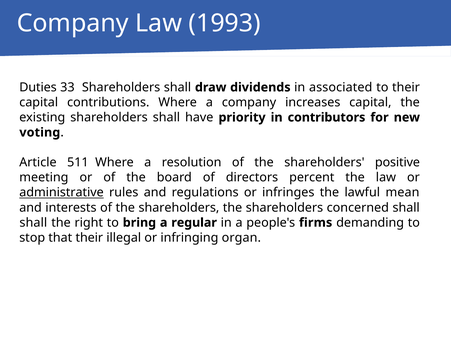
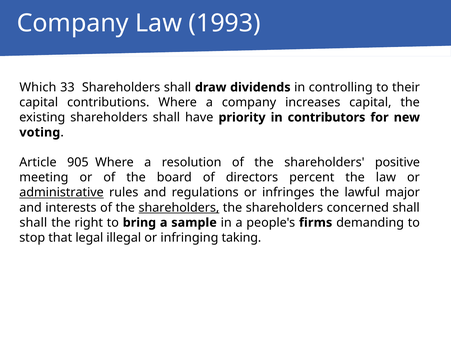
Duties: Duties -> Which
associated: associated -> controlling
511: 511 -> 905
mean: mean -> major
shareholders at (179, 208) underline: none -> present
regular: regular -> sample
that their: their -> legal
organ: organ -> taking
